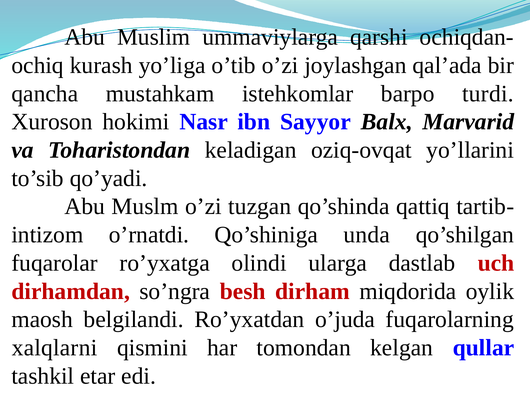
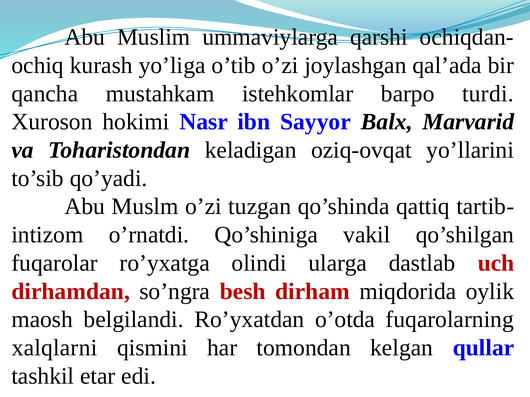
unda: unda -> vakil
o’juda: o’juda -> o’otda
